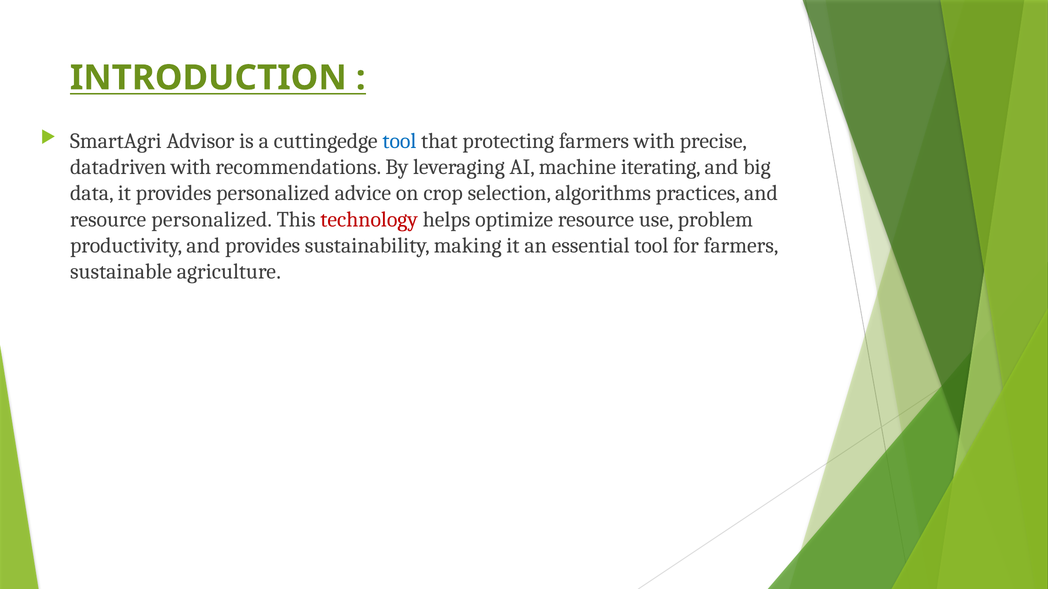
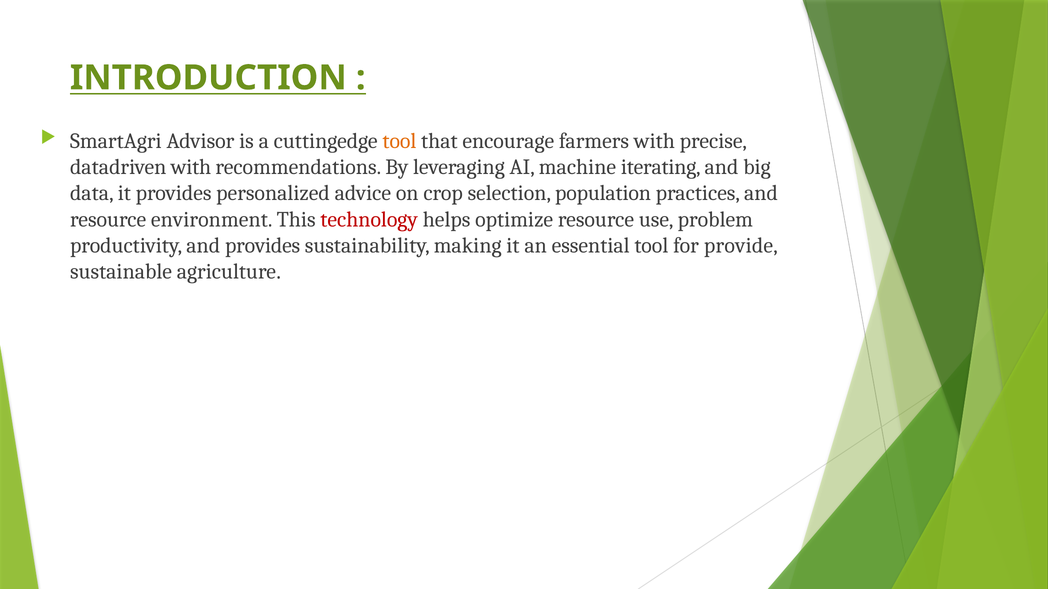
tool at (399, 141) colour: blue -> orange
protecting: protecting -> encourage
algorithms: algorithms -> population
resource personalized: personalized -> environment
for farmers: farmers -> provide
